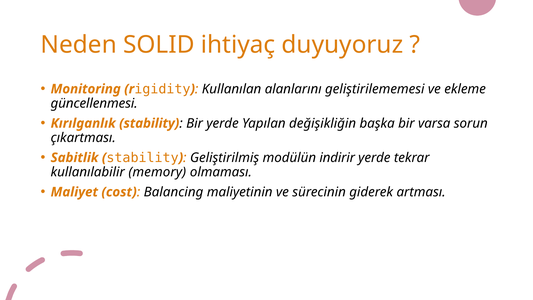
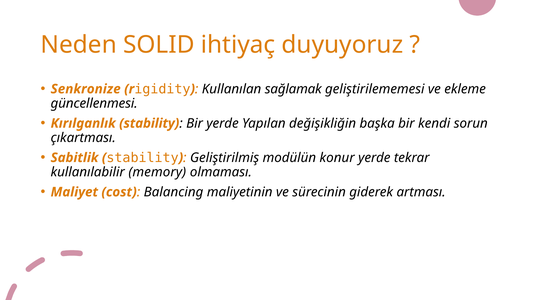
Monitoring: Monitoring -> Senkronize
alanlarını: alanlarını -> sağlamak
varsa: varsa -> kendi
indirir: indirir -> konur
